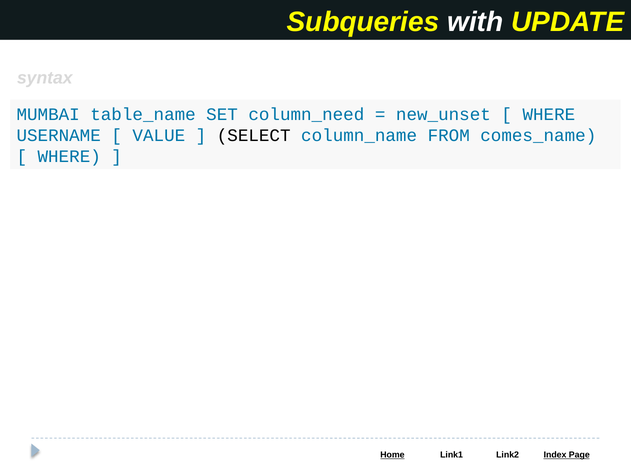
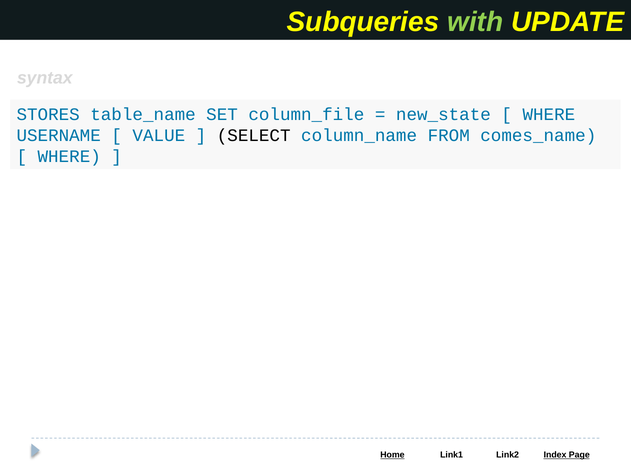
with colour: white -> light green
MUMBAI: MUMBAI -> STORES
column_need: column_need -> column_file
new_unset: new_unset -> new_state
